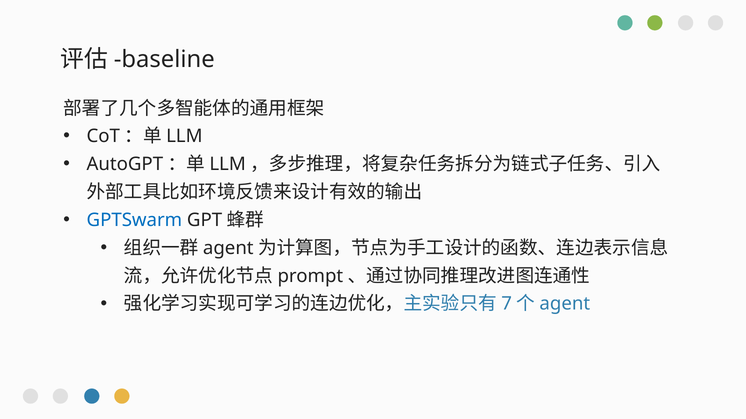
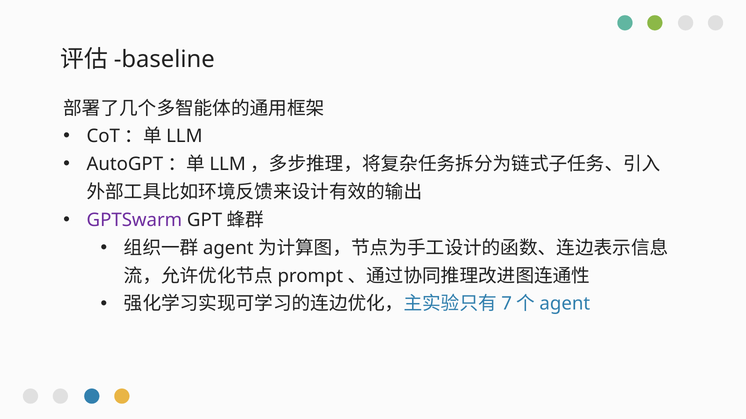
GPTSwarm colour: blue -> purple
